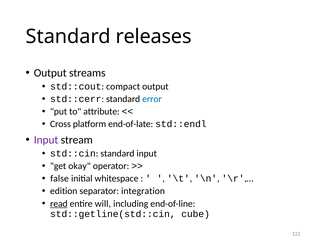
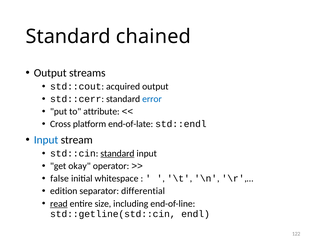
releases: releases -> chained
compact: compact -> acquired
Input at (46, 140) colour: purple -> blue
standard at (117, 153) underline: none -> present
integration: integration -> differential
will: will -> size
cube: cube -> endl
